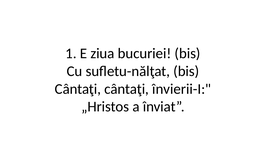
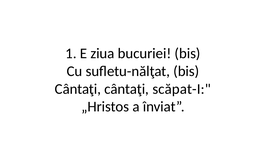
învierii-I: învierii-I -> scăpat-I
